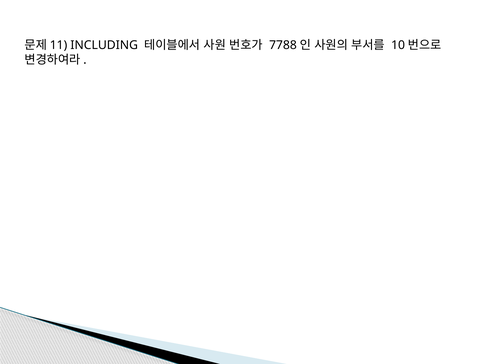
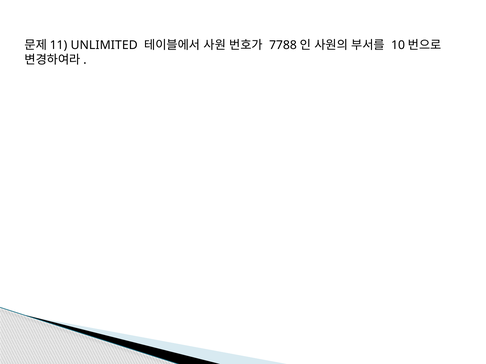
INCLUDING: INCLUDING -> UNLIMITED
